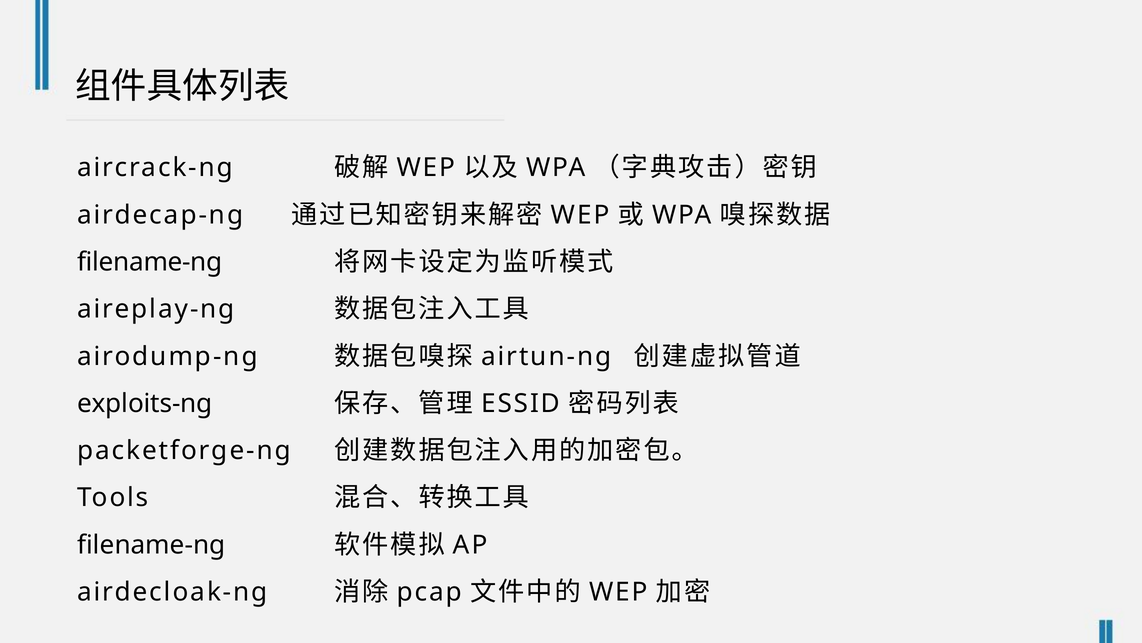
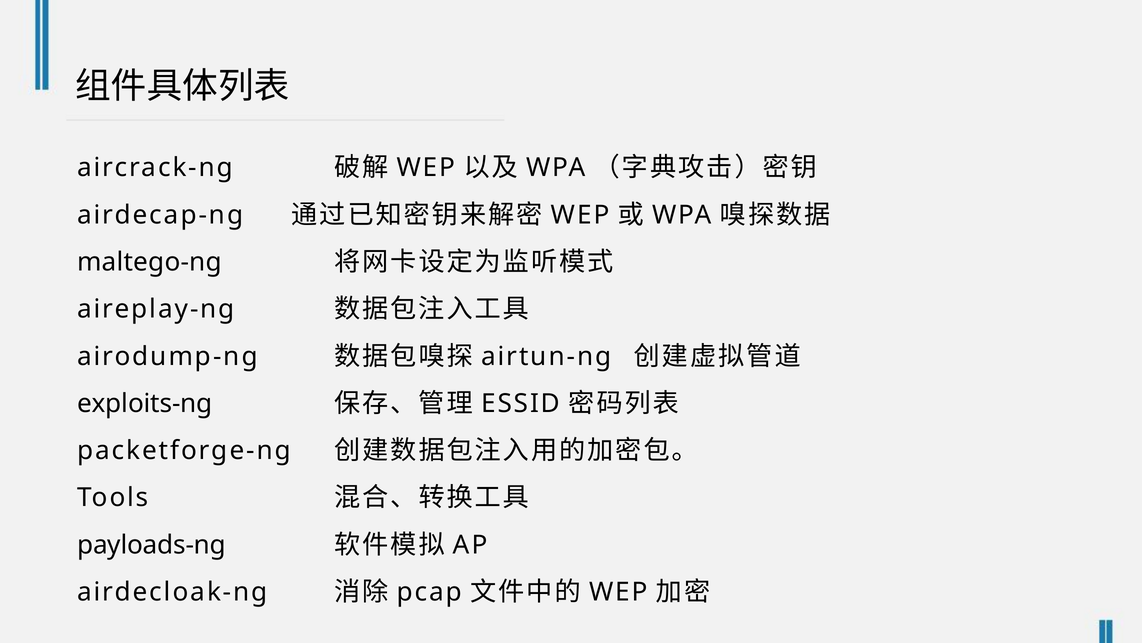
filename-ng at (150, 262): filename-ng -> maltego-ng
filename-ng at (151, 544): filename-ng -> payloads-ng
